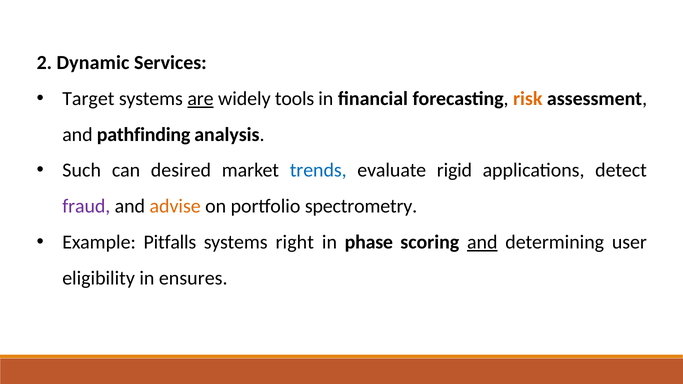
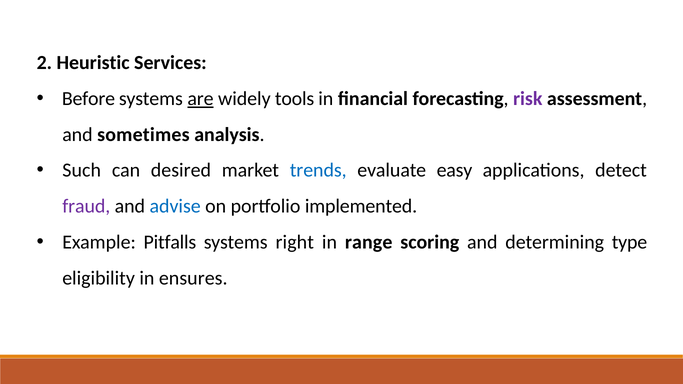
Dynamic: Dynamic -> Heuristic
Target: Target -> Before
risk colour: orange -> purple
pathfinding: pathfinding -> sometimes
rigid: rigid -> easy
advise colour: orange -> blue
spectrometry: spectrometry -> implemented
phase: phase -> range
and at (482, 242) underline: present -> none
user: user -> type
